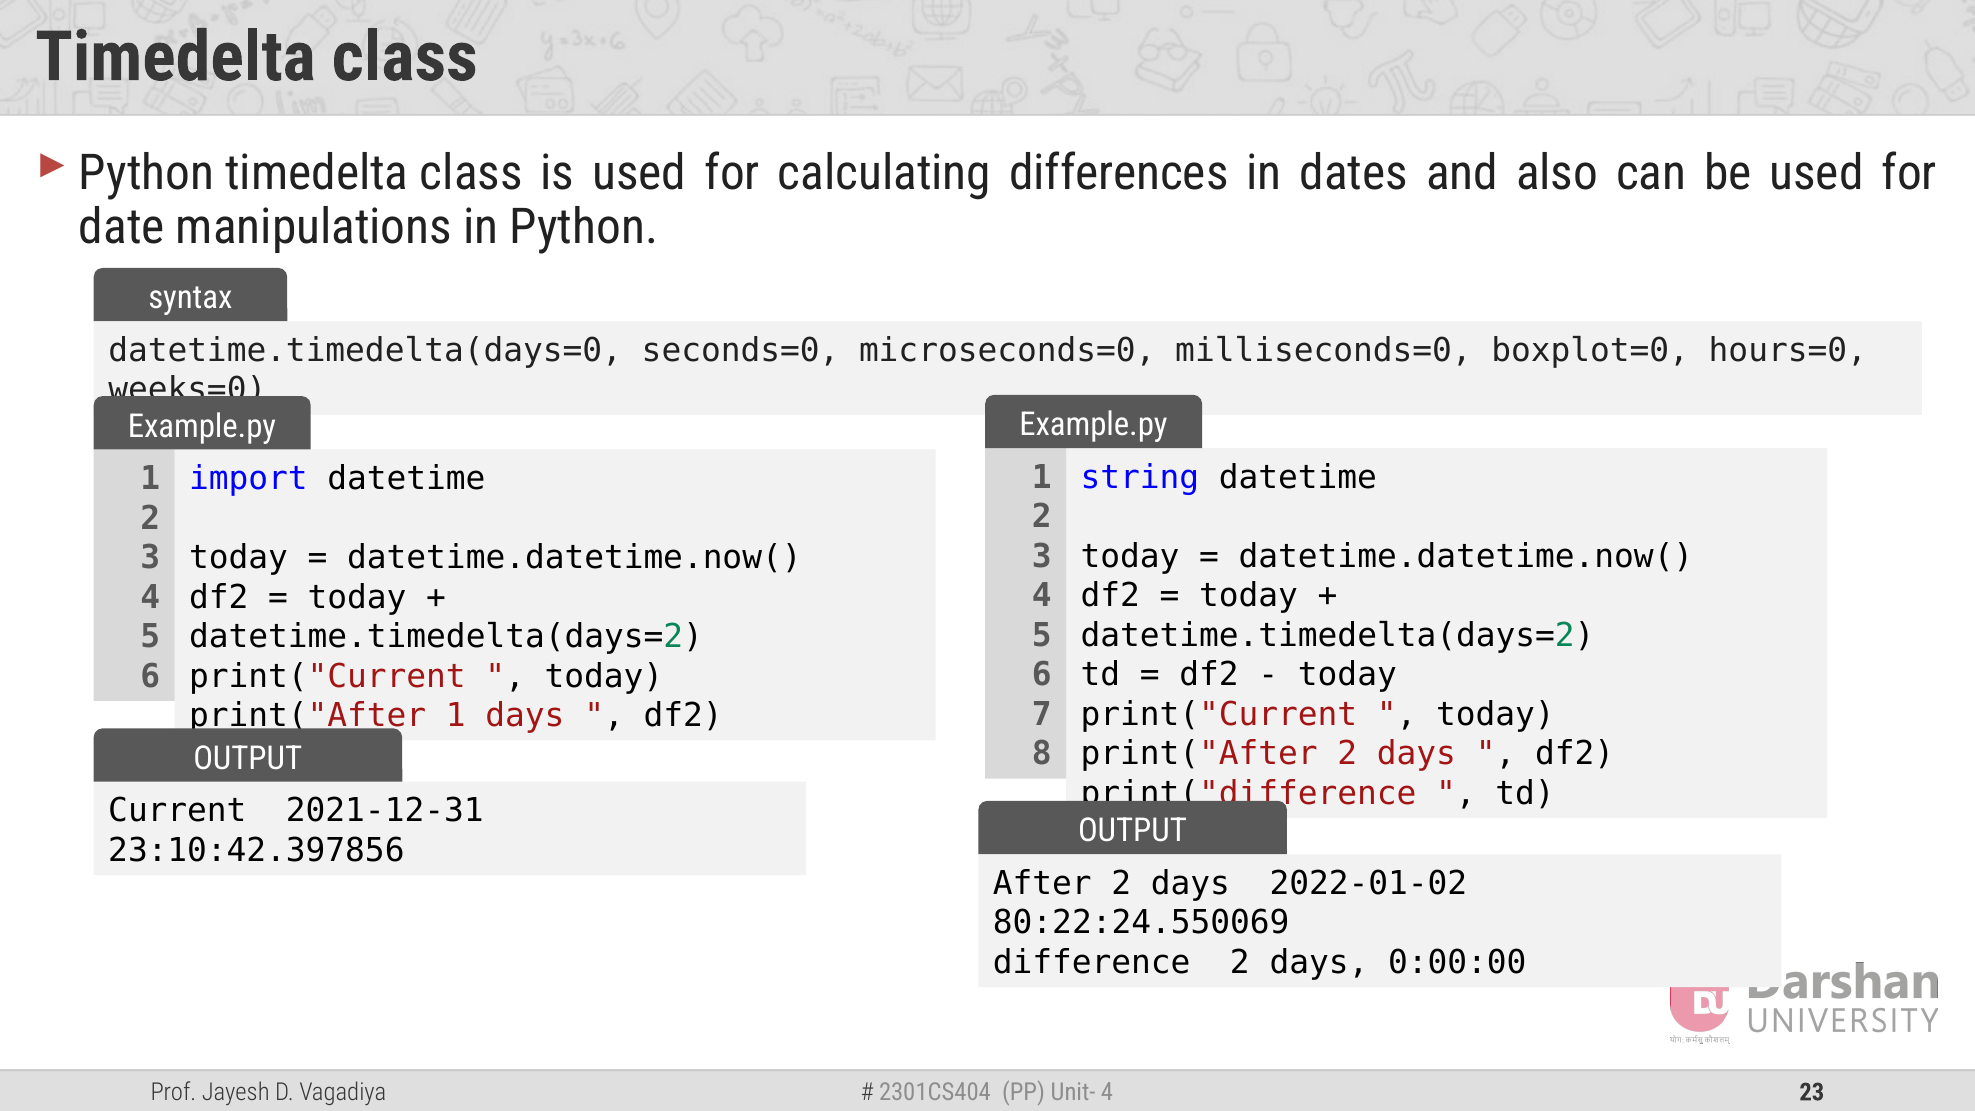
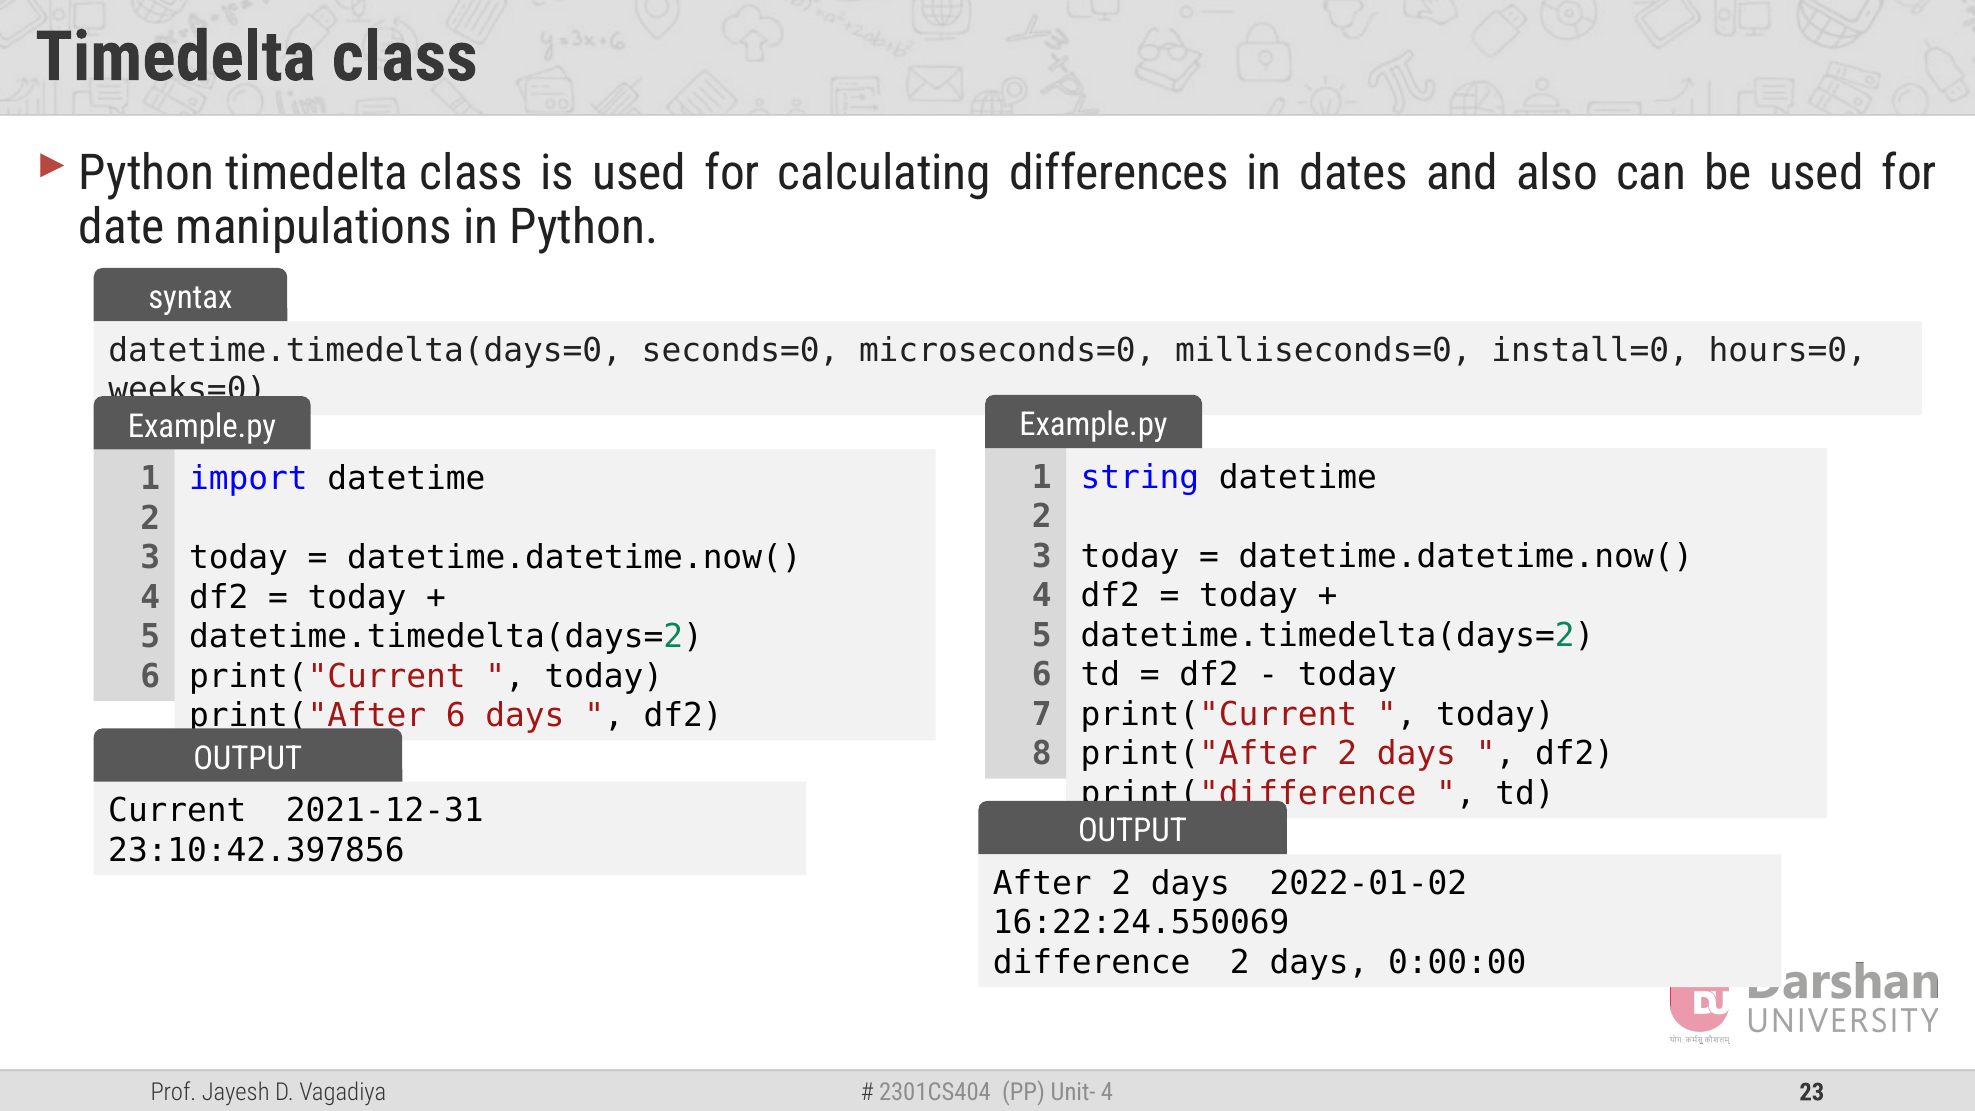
boxplot=0: boxplot=0 -> install=0
1 at (456, 716): 1 -> 6
80:22:24.550069: 80:22:24.550069 -> 16:22:24.550069
